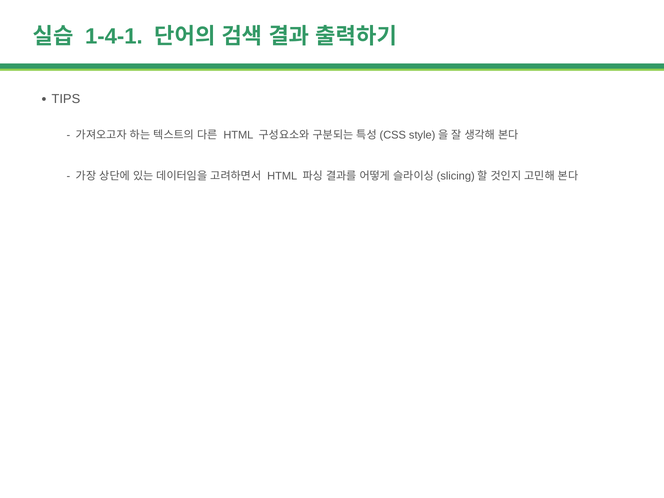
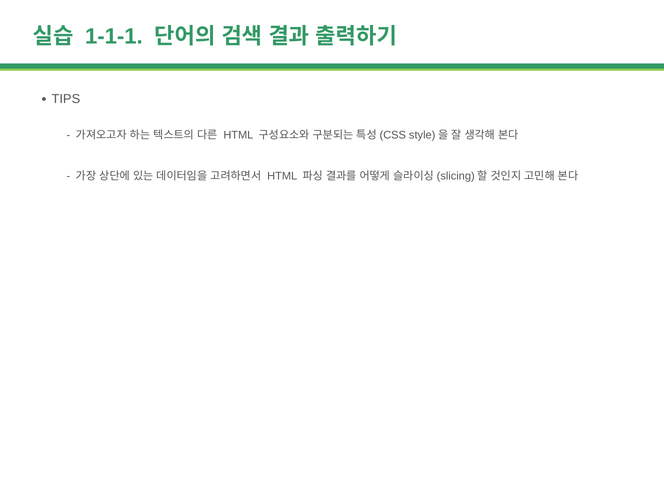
1-4-1: 1-4-1 -> 1-1-1
